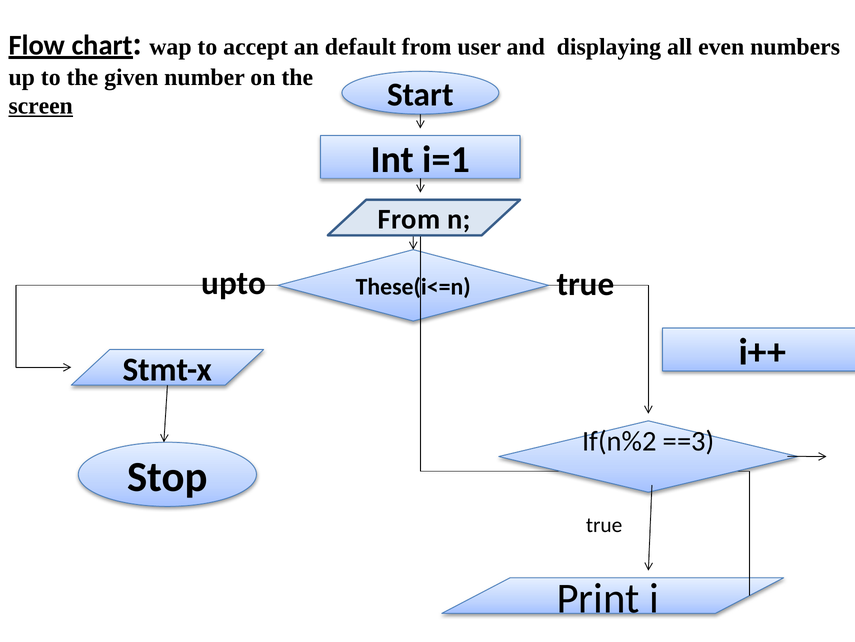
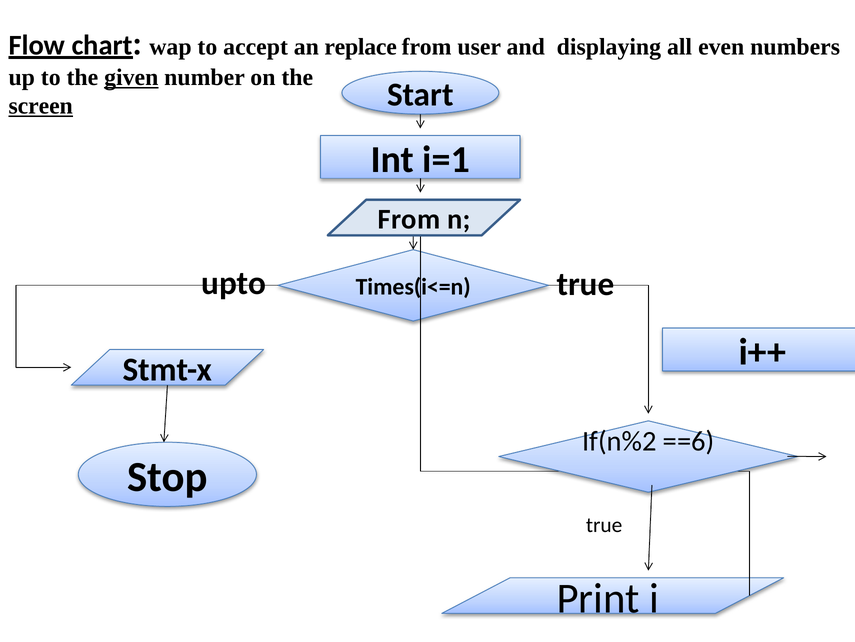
default: default -> replace
given underline: none -> present
These(i<=n: These(i<=n -> Times(i<=n
==3: ==3 -> ==6
